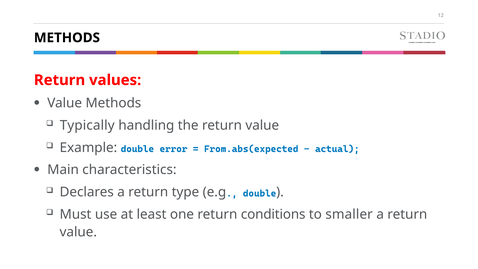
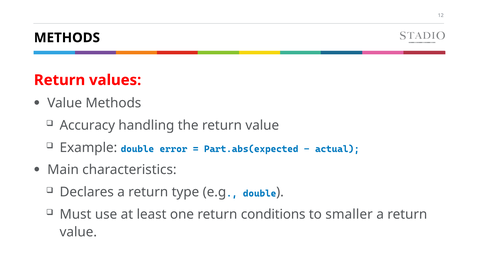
Typically: Typically -> Accuracy
From.abs(expected: From.abs(expected -> Part.abs(expected
